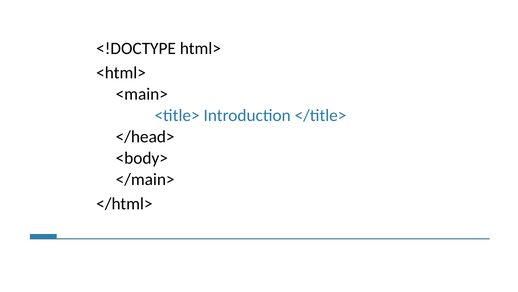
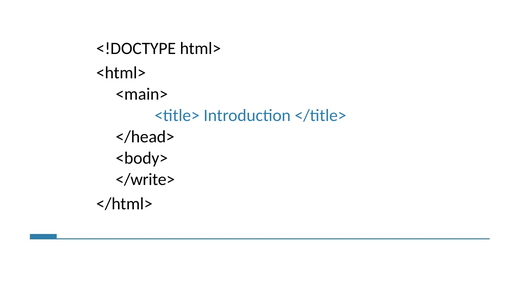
</main>: </main> -> </write>
